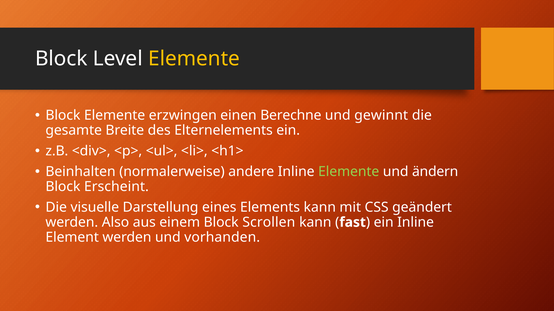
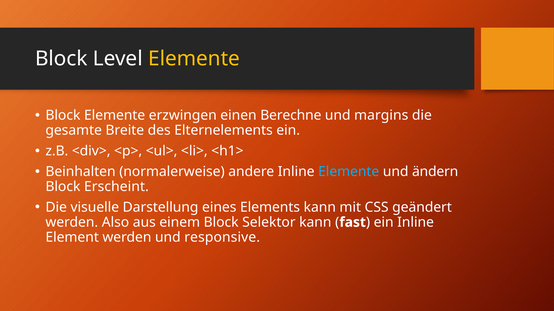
gewinnt: gewinnt -> margins
Elemente at (349, 172) colour: light green -> light blue
Scrollen: Scrollen -> Selektor
vorhanden: vorhanden -> responsive
